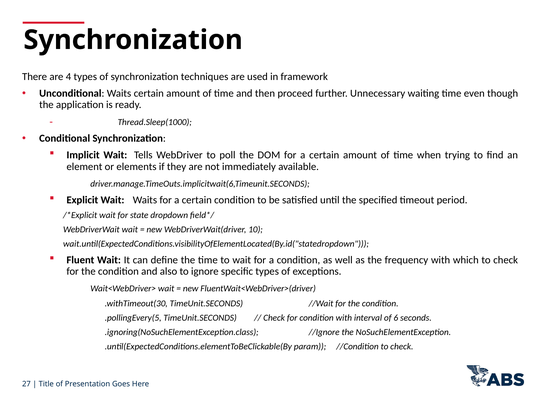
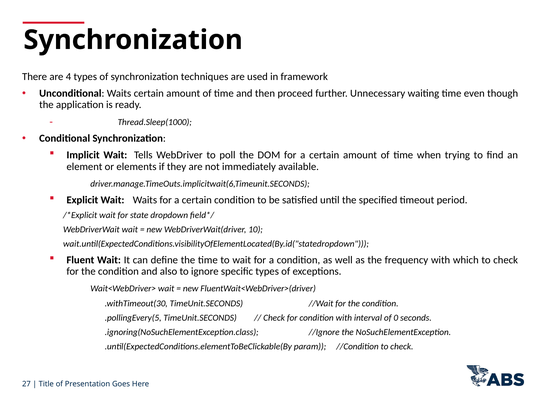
6: 6 -> 0
